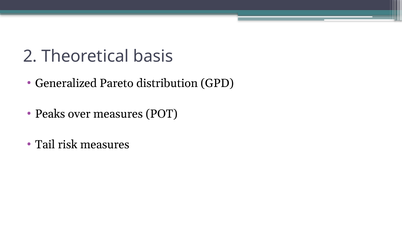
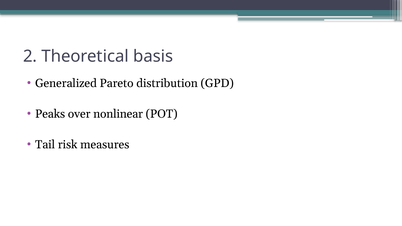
over measures: measures -> nonlinear
